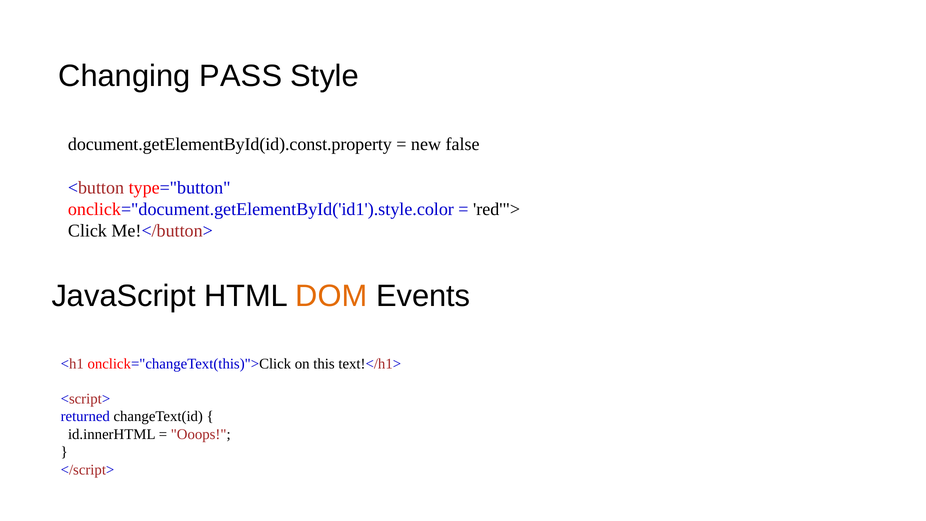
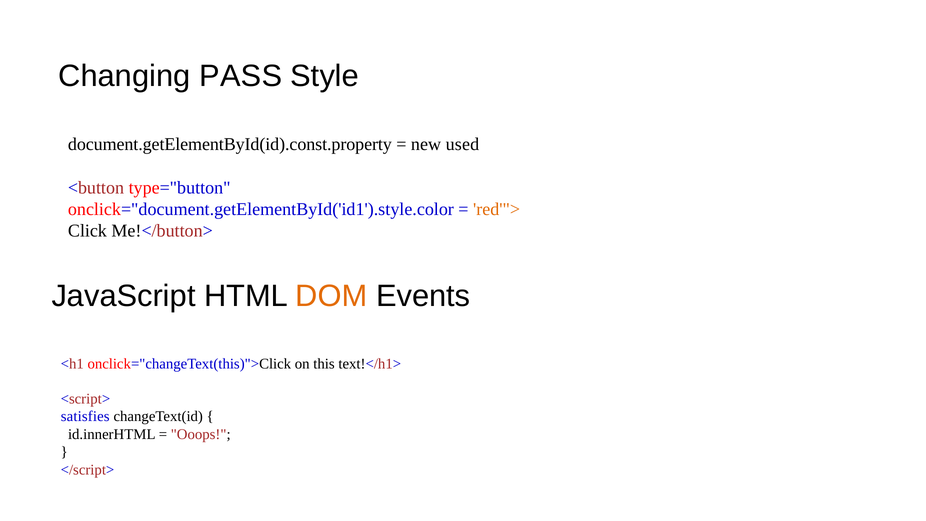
false: false -> used
red'"> colour: black -> orange
returned: returned -> satisfies
